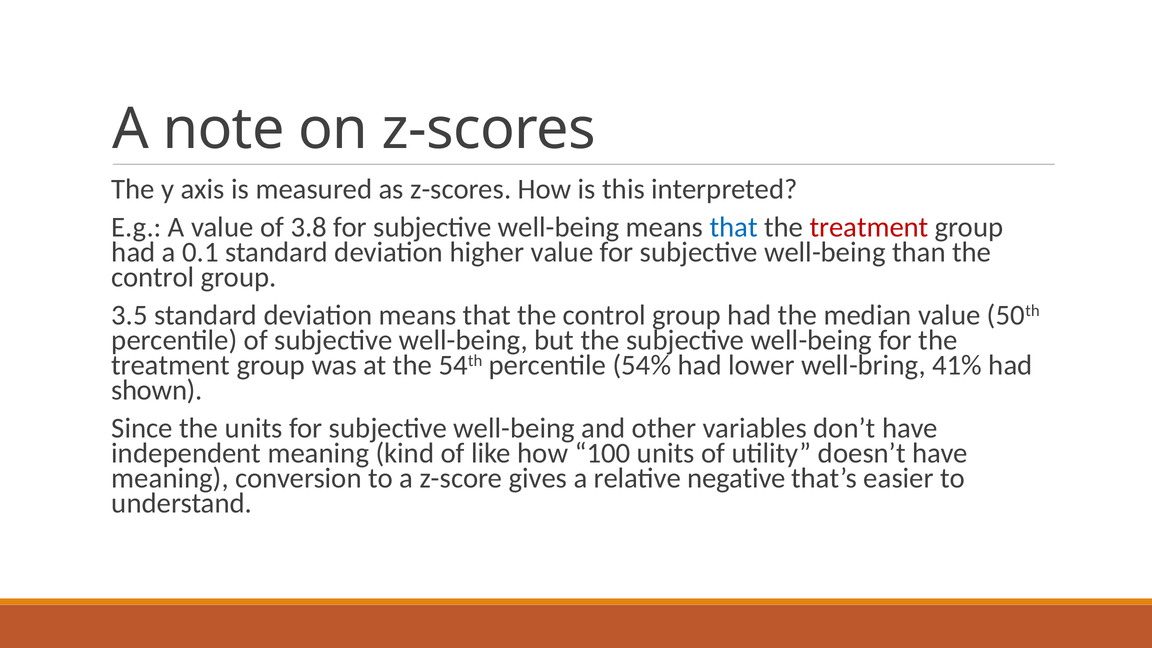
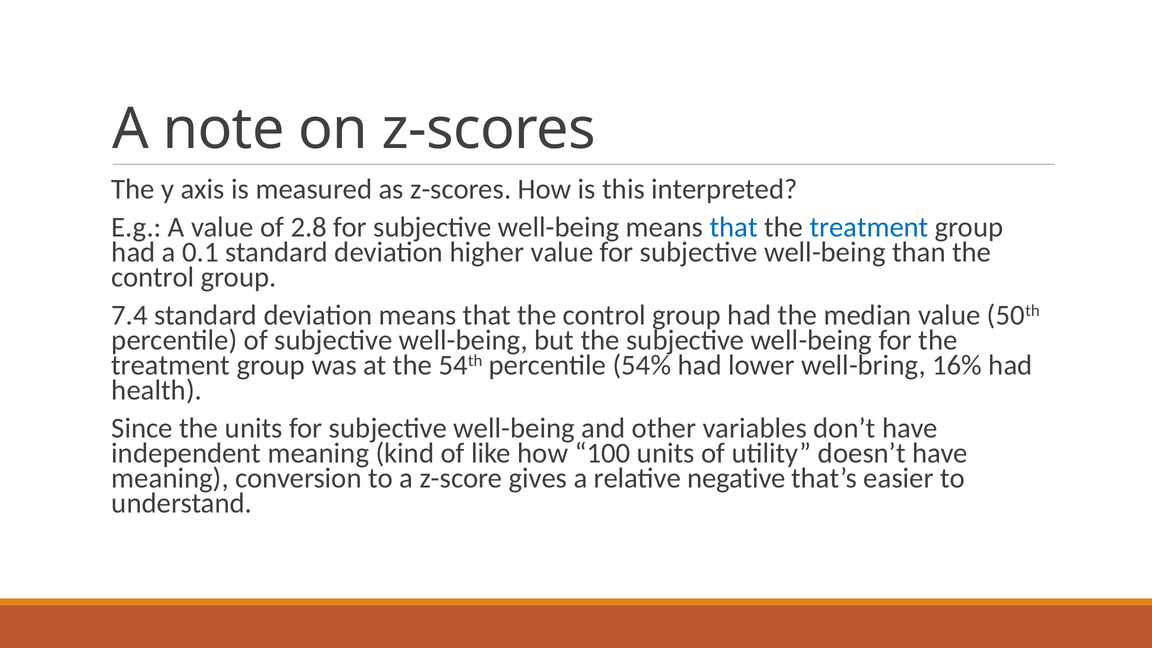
3.8: 3.8 -> 2.8
treatment at (869, 227) colour: red -> blue
3.5: 3.5 -> 7.4
41%: 41% -> 16%
shown: shown -> health
